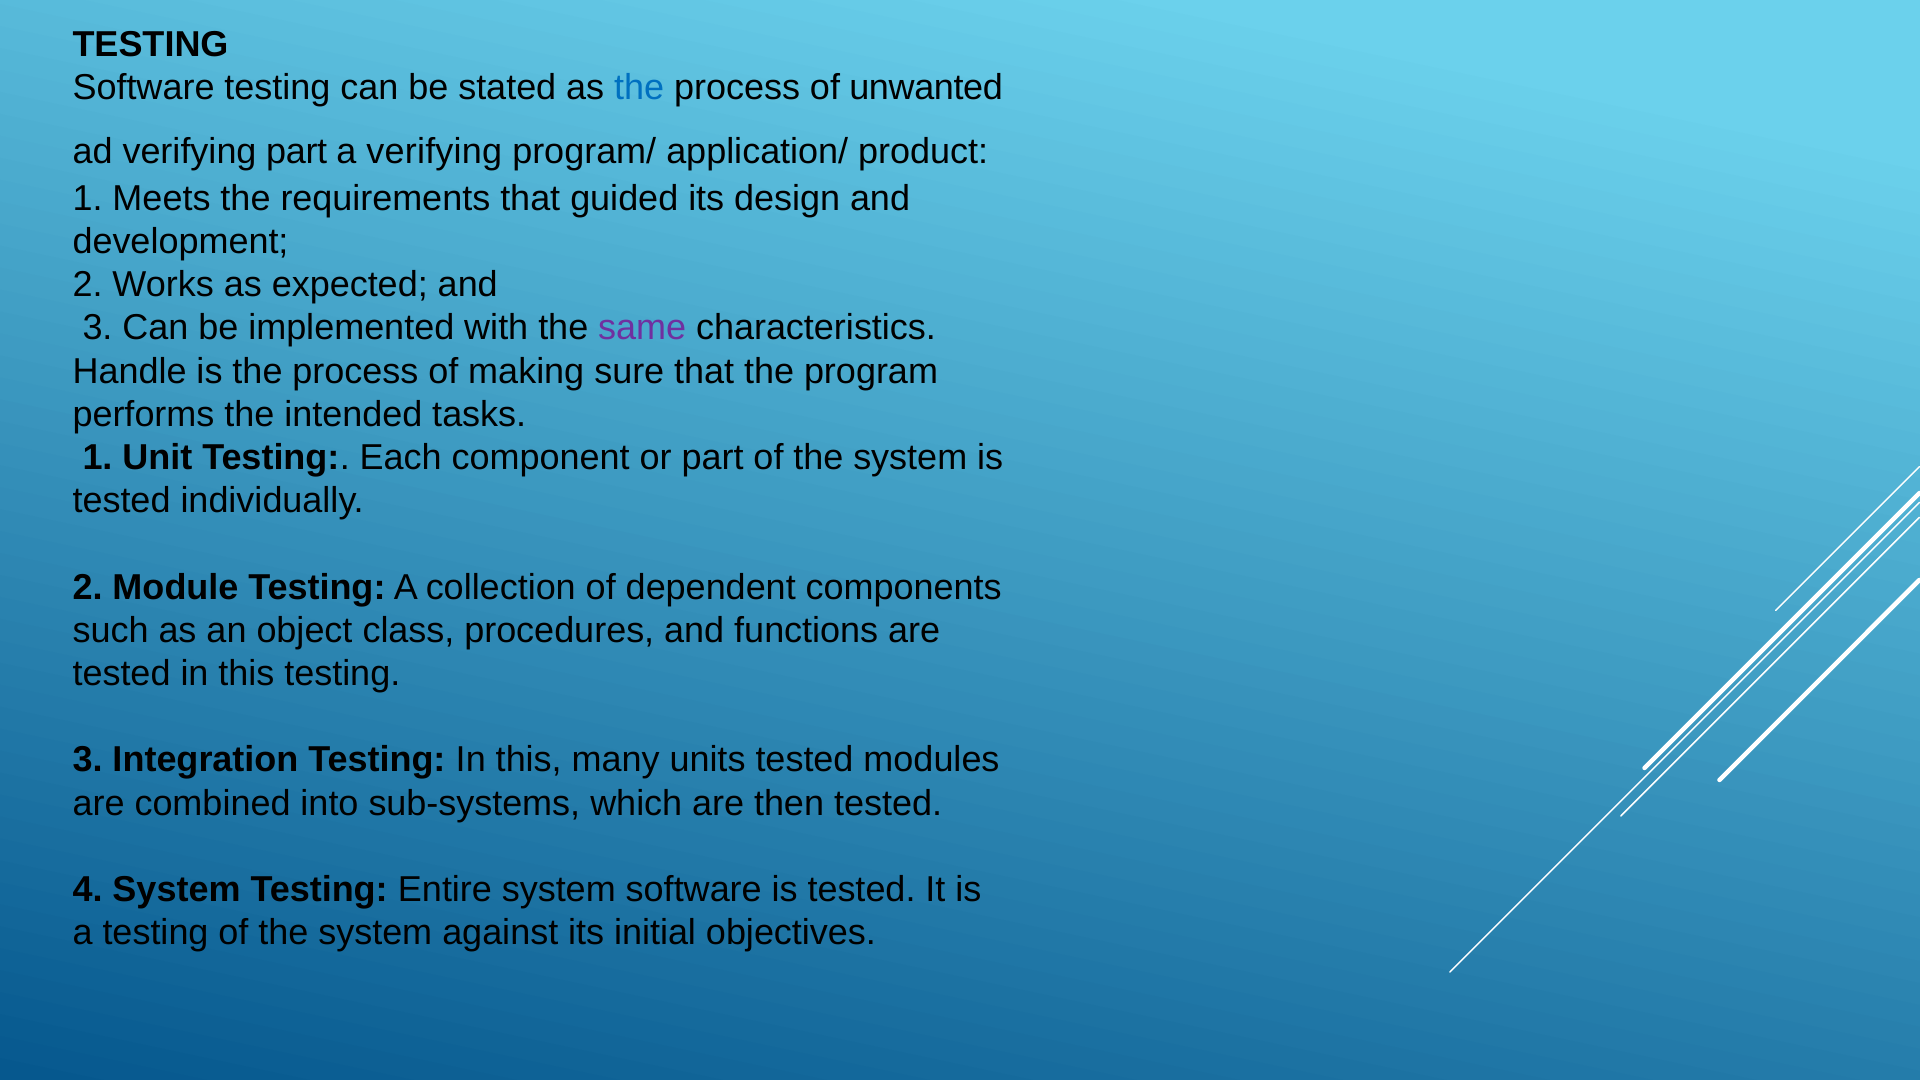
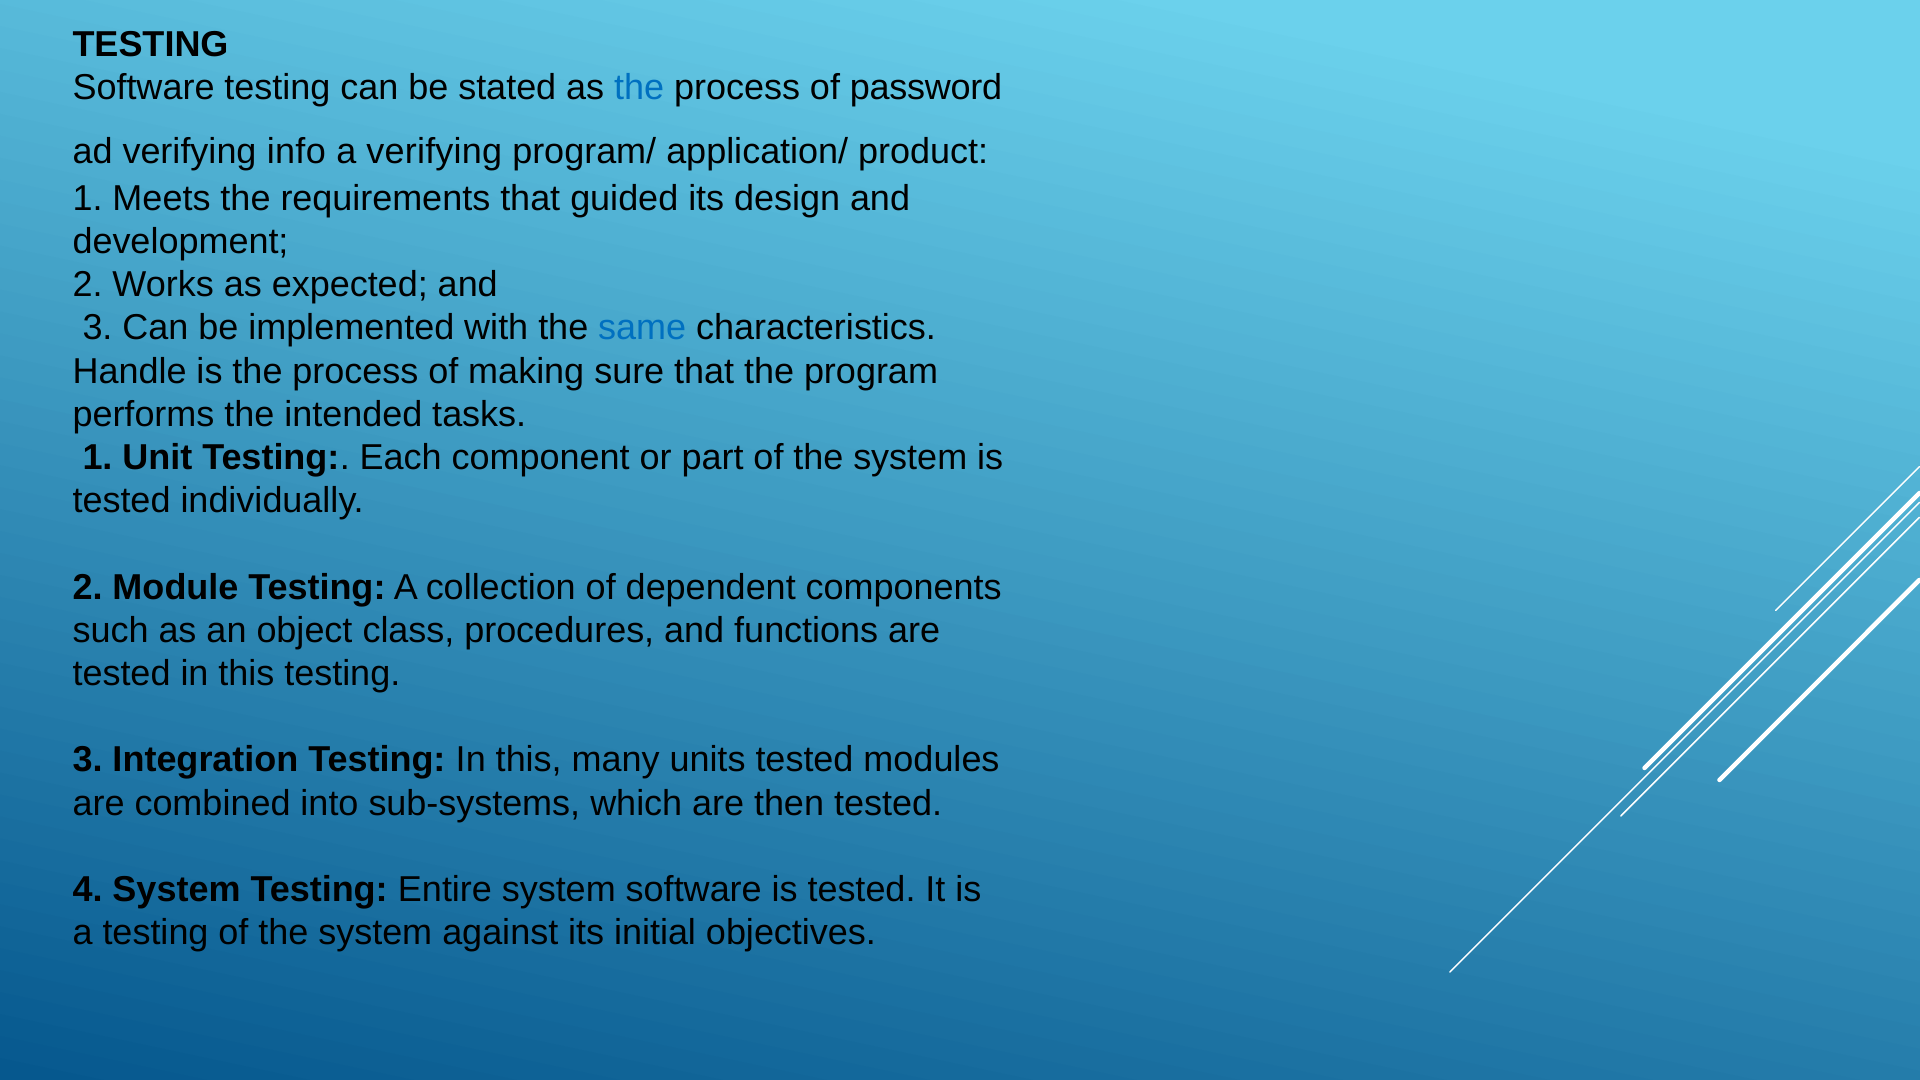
unwanted: unwanted -> password
verifying part: part -> info
same colour: purple -> blue
